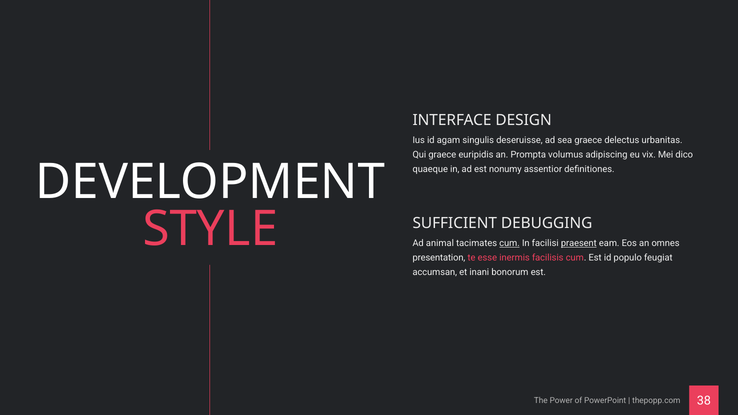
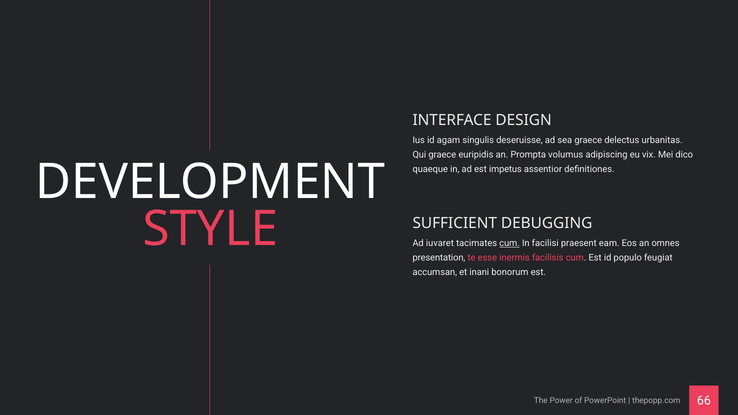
nonumy: nonumy -> impetus
animal: animal -> iuvaret
praesent underline: present -> none
38: 38 -> 66
